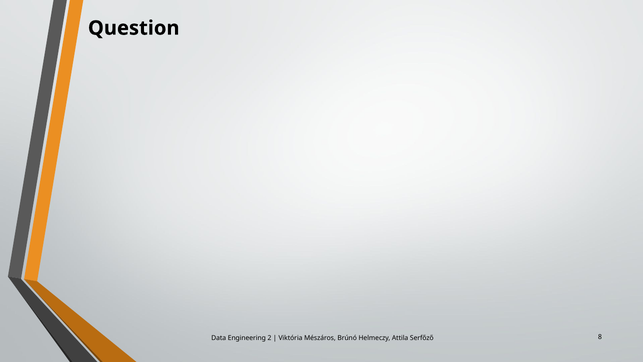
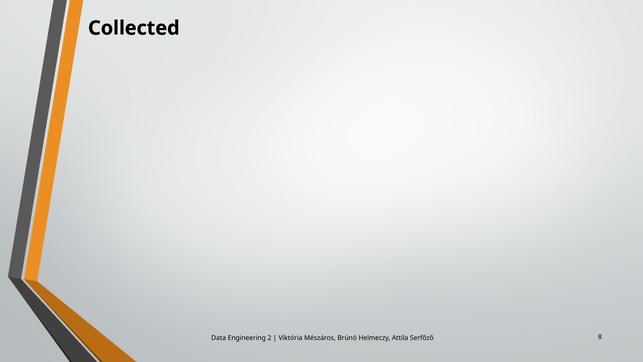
Question: Question -> Collected
